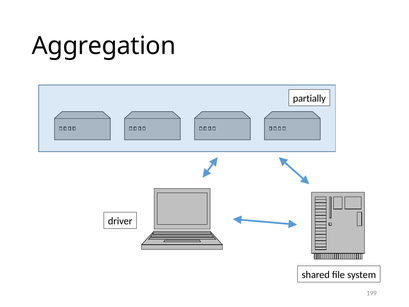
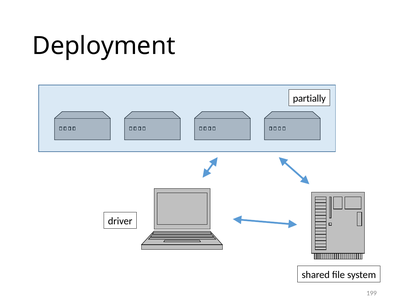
Aggregation: Aggregation -> Deployment
